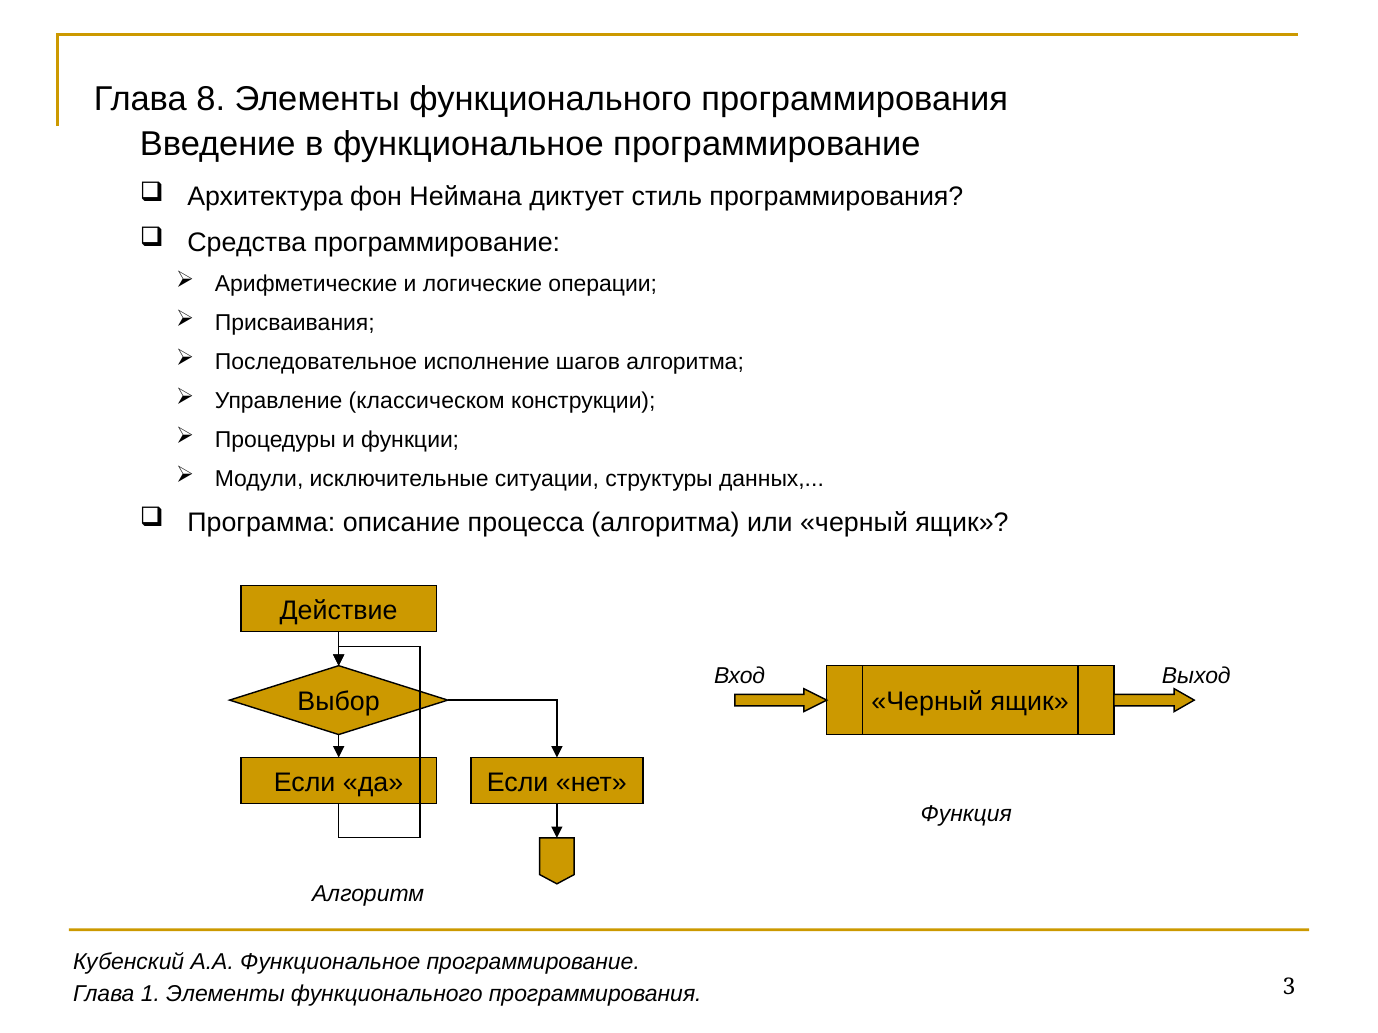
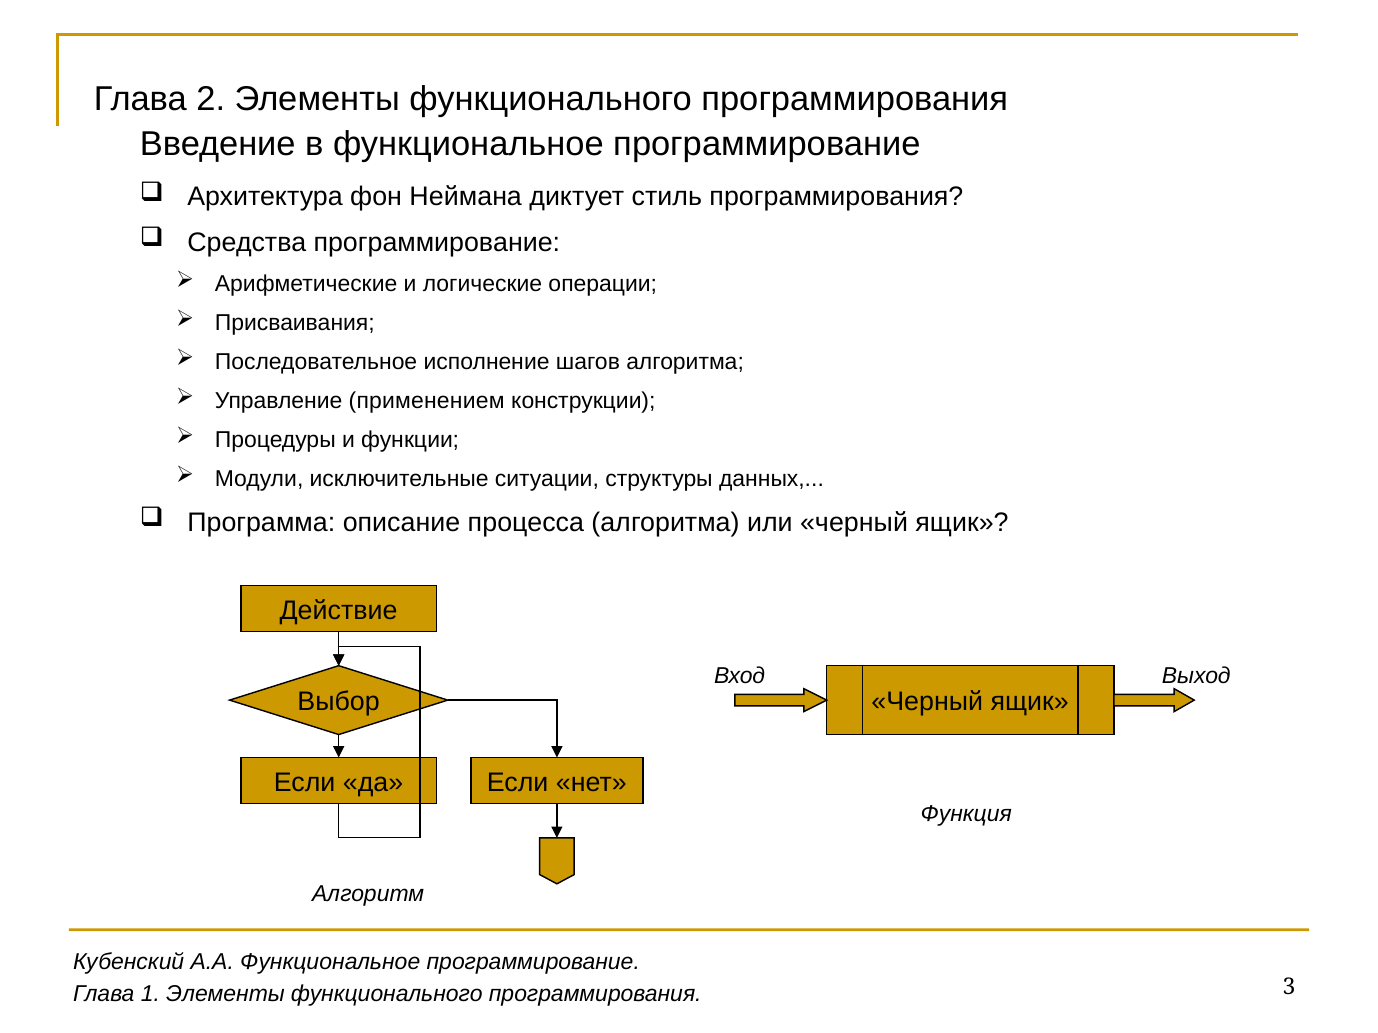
8: 8 -> 2
классическом: классическом -> применением
